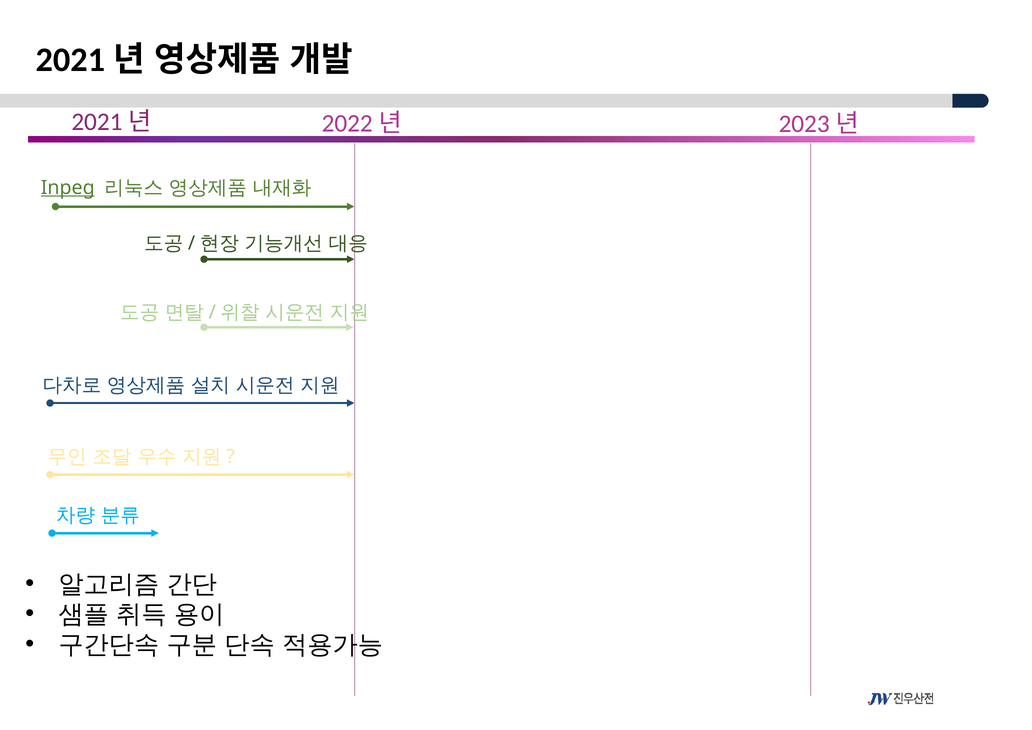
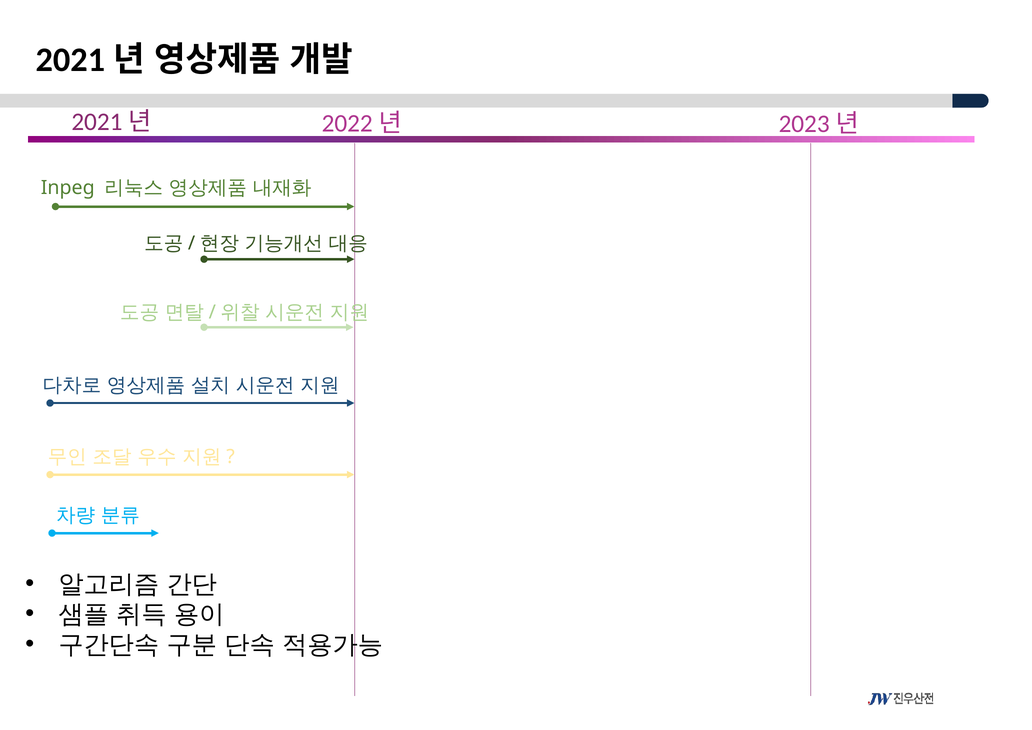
Inpeg underline: present -> none
